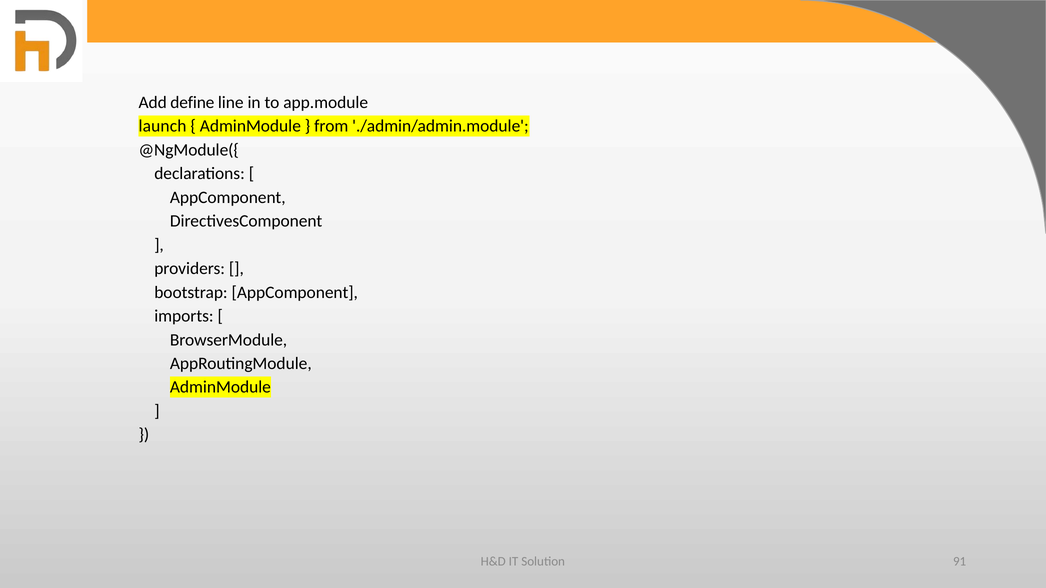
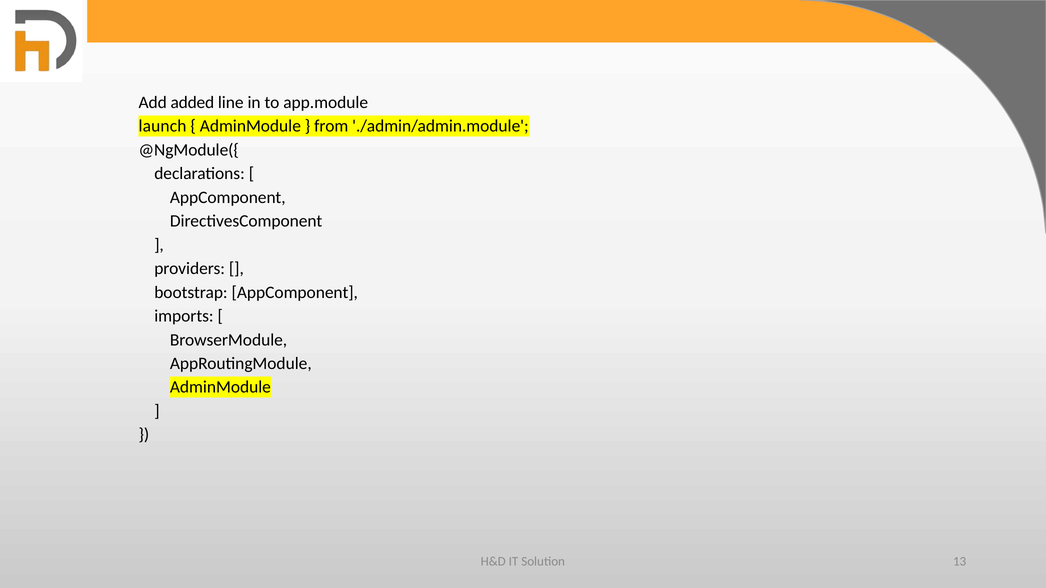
define: define -> added
91: 91 -> 13
